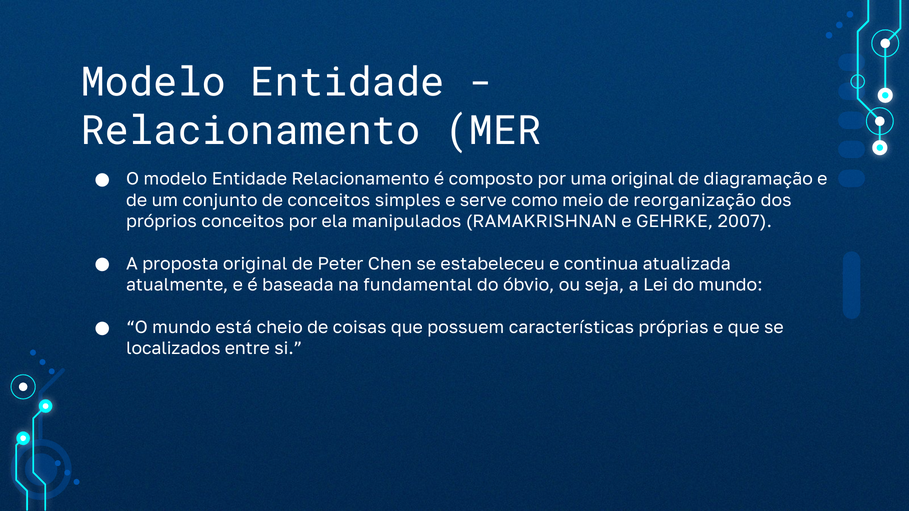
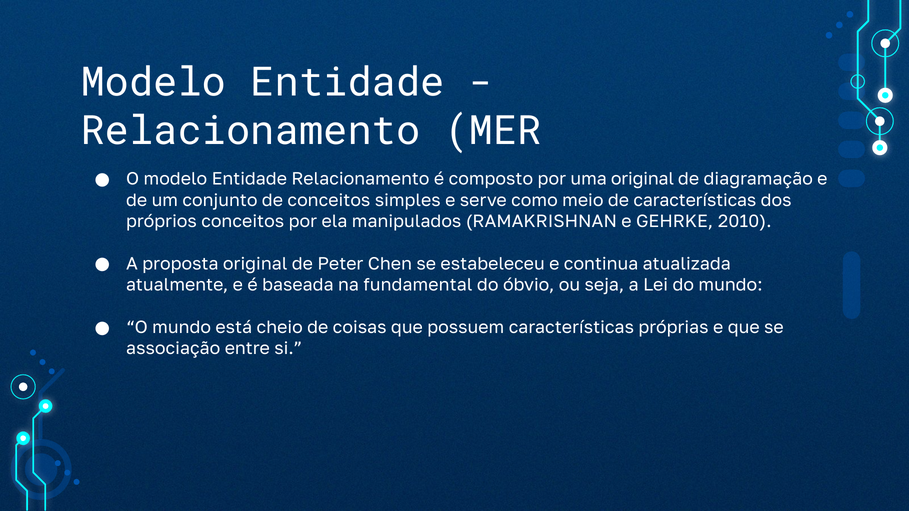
de reorganização: reorganização -> características
2007: 2007 -> 2010
localizados: localizados -> associação
